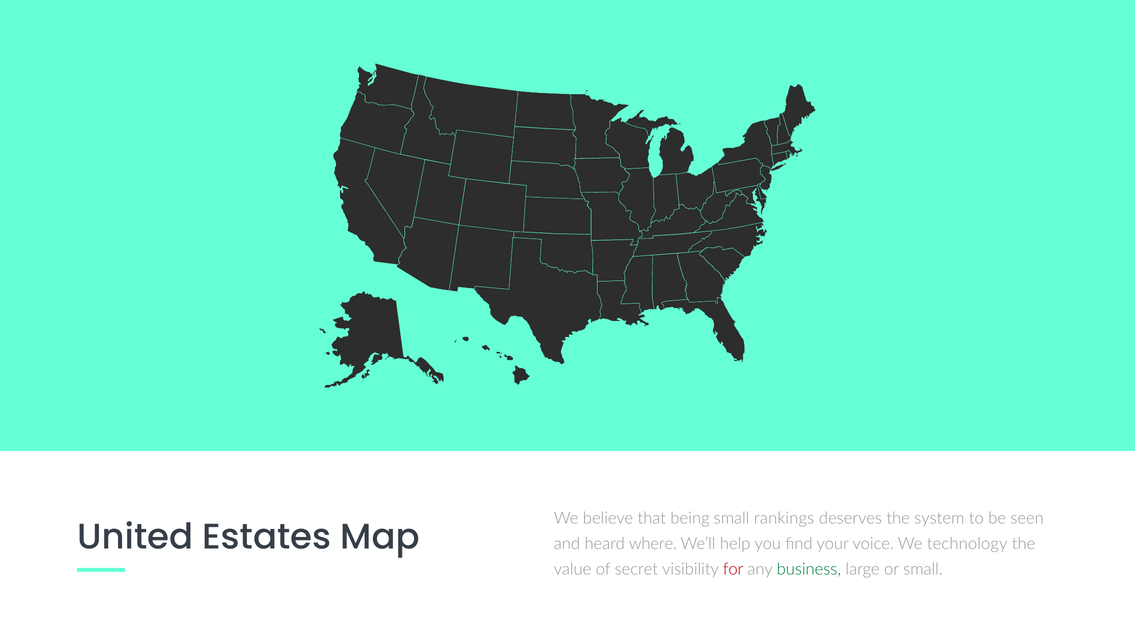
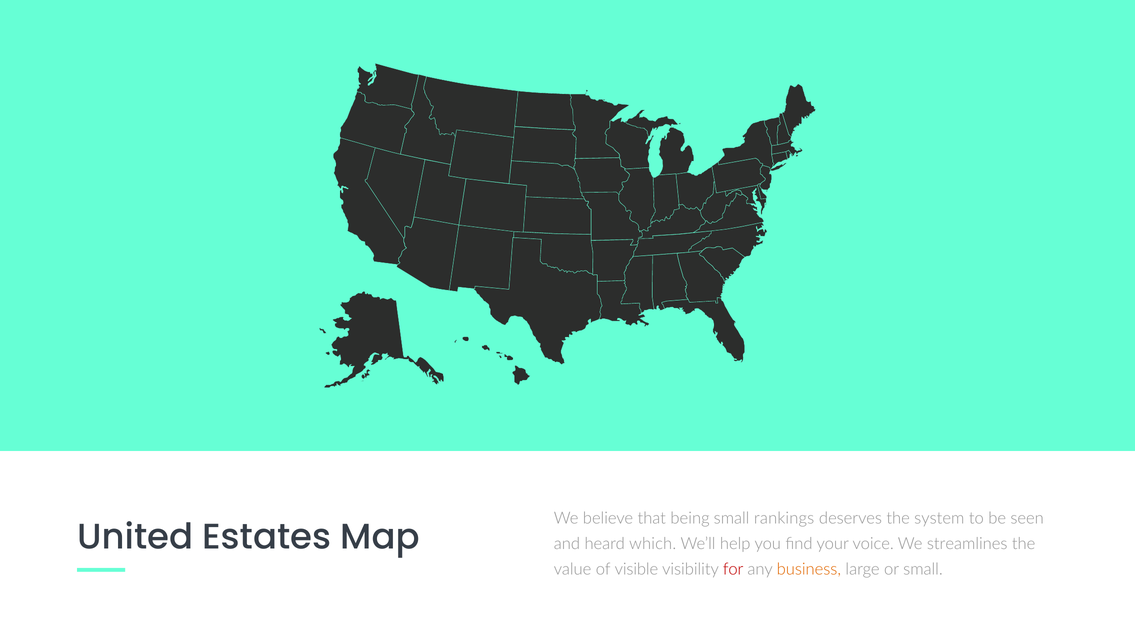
where: where -> which
technology: technology -> streamlines
secret: secret -> visible
business colour: green -> orange
